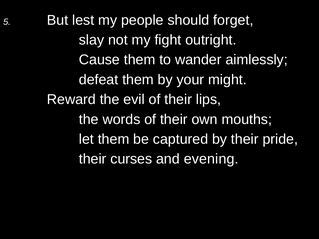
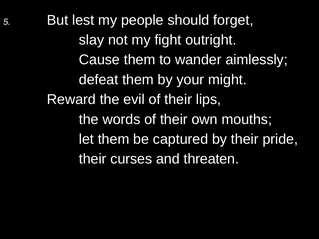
evening: evening -> threaten
